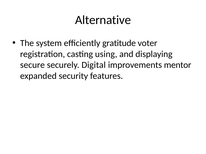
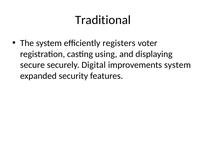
Alternative: Alternative -> Traditional
gratitude: gratitude -> registers
improvements mentor: mentor -> system
